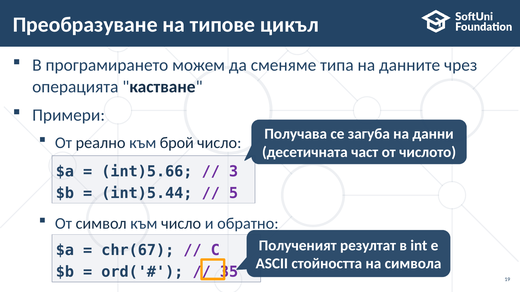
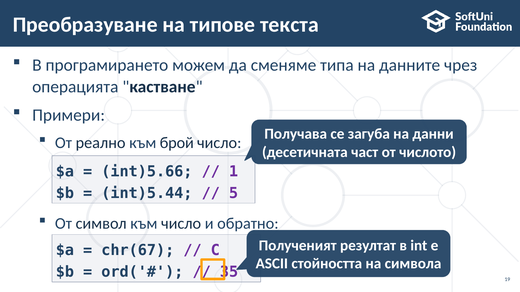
цикъл: цикъл -> текста
3: 3 -> 1
